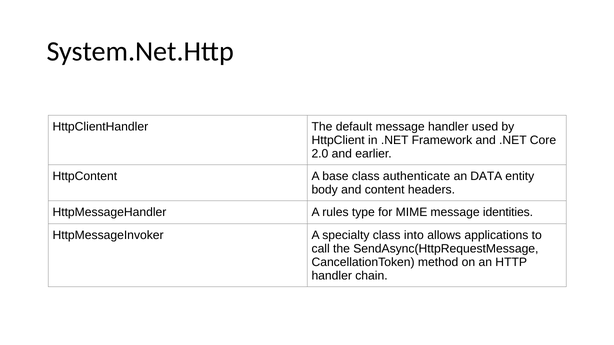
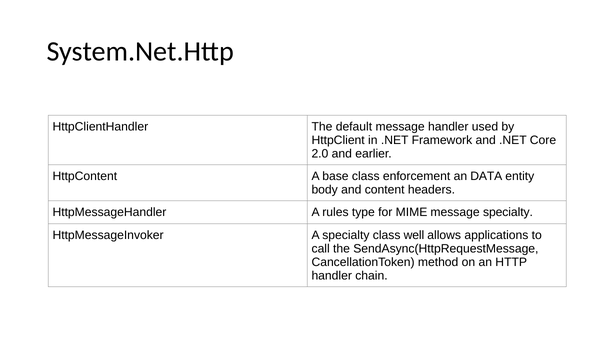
authenticate: authenticate -> enforcement
message identities: identities -> specialty
into: into -> well
